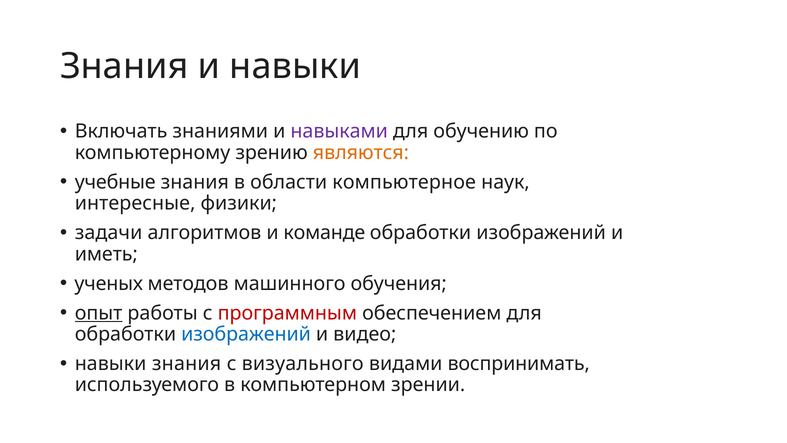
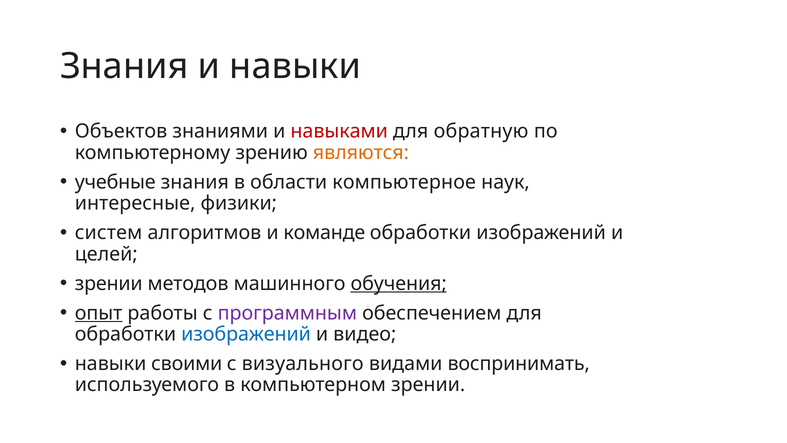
Включать: Включать -> Объектов
навыками colour: purple -> red
обучению: обучению -> обратную
задачи: задачи -> систем
иметь: иметь -> целей
ученых at (109, 283): ученых -> зрении
обучения underline: none -> present
программным colour: red -> purple
навыки знания: знания -> своими
